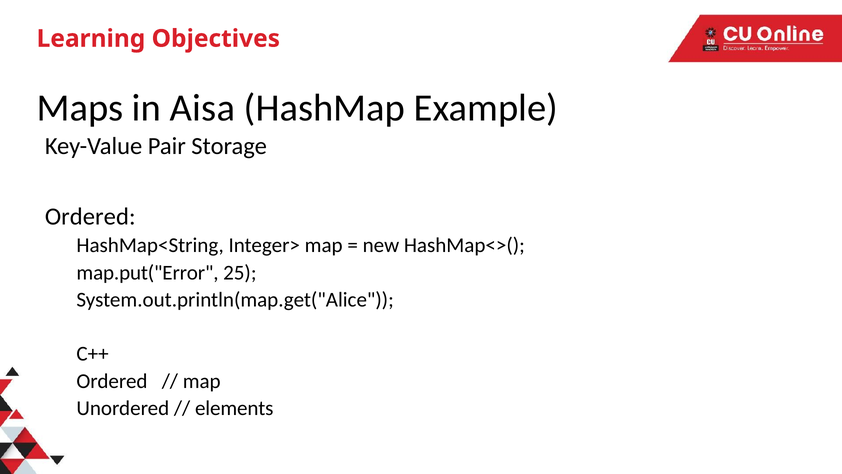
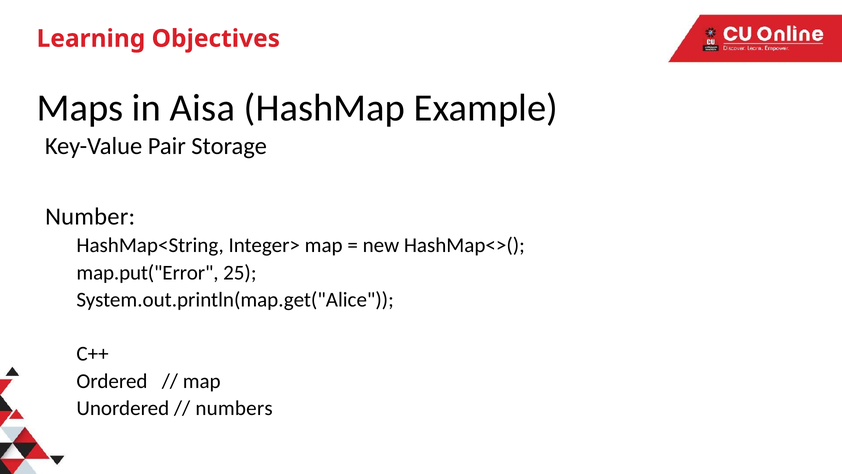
Ordered at (90, 216): Ordered -> Number
elements: elements -> numbers
